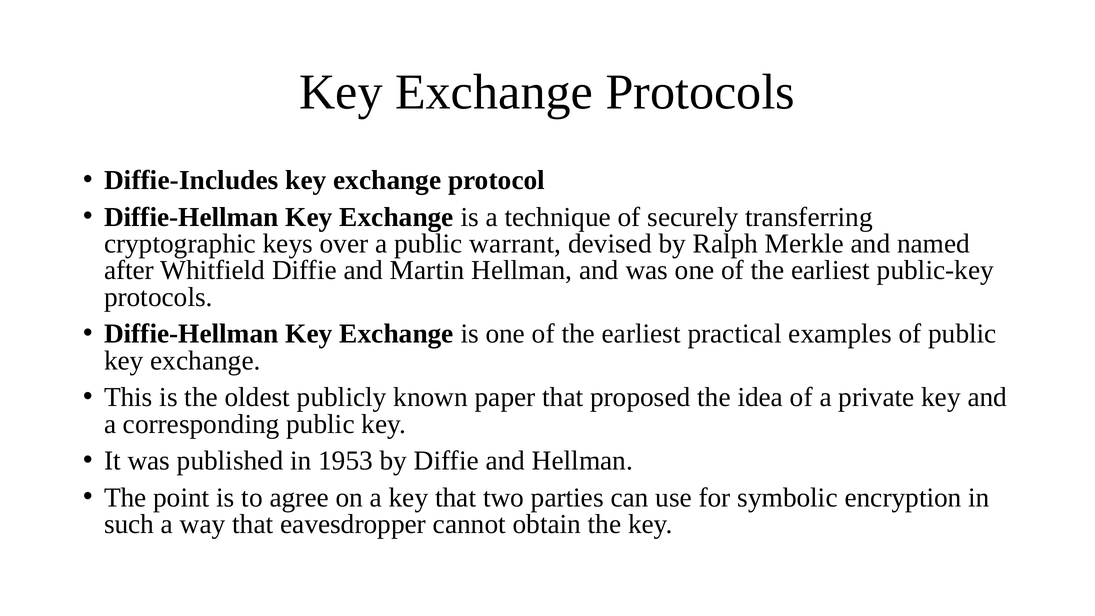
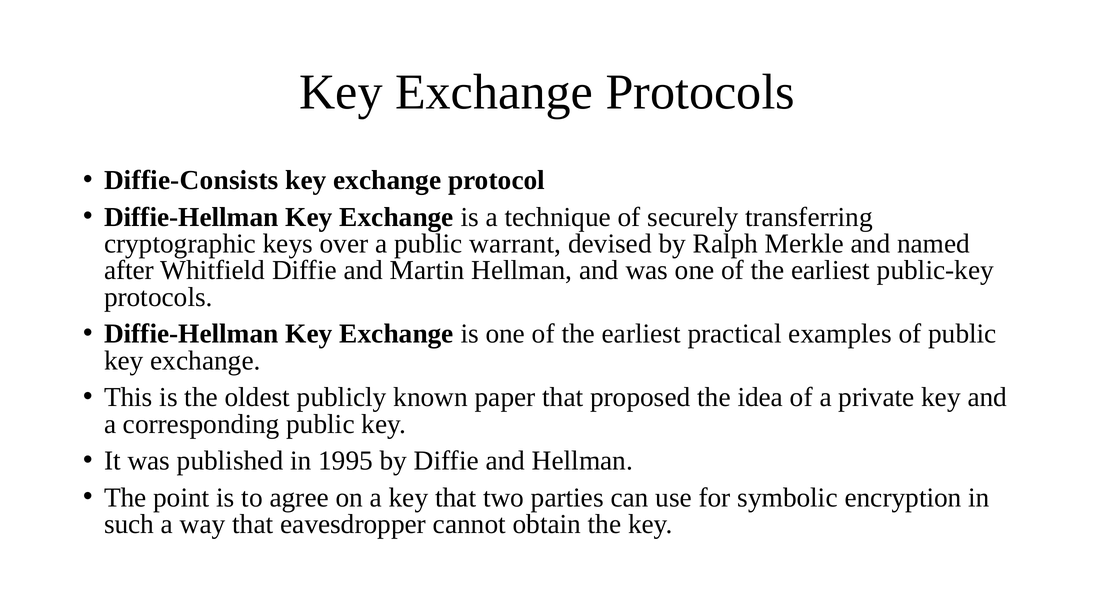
Diffie-Includes: Diffie-Includes -> Diffie-Consists
1953: 1953 -> 1995
